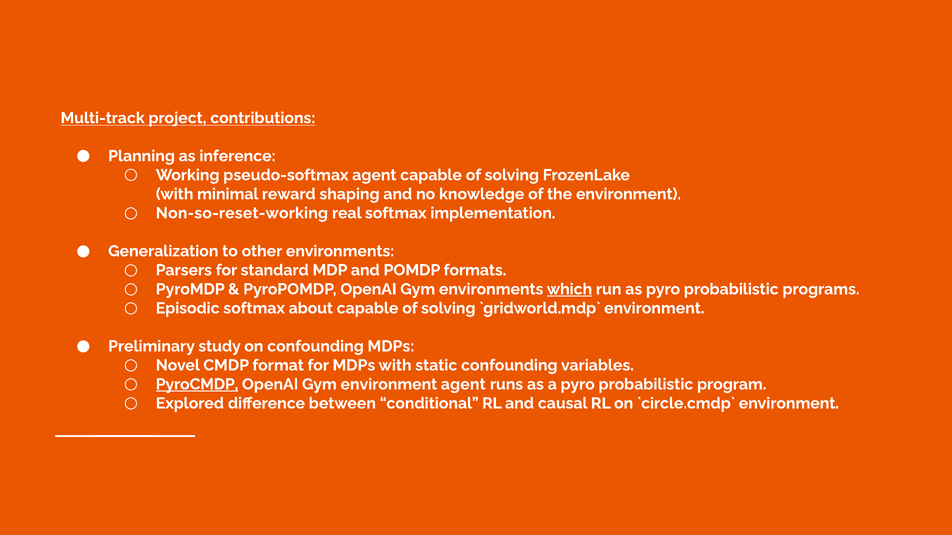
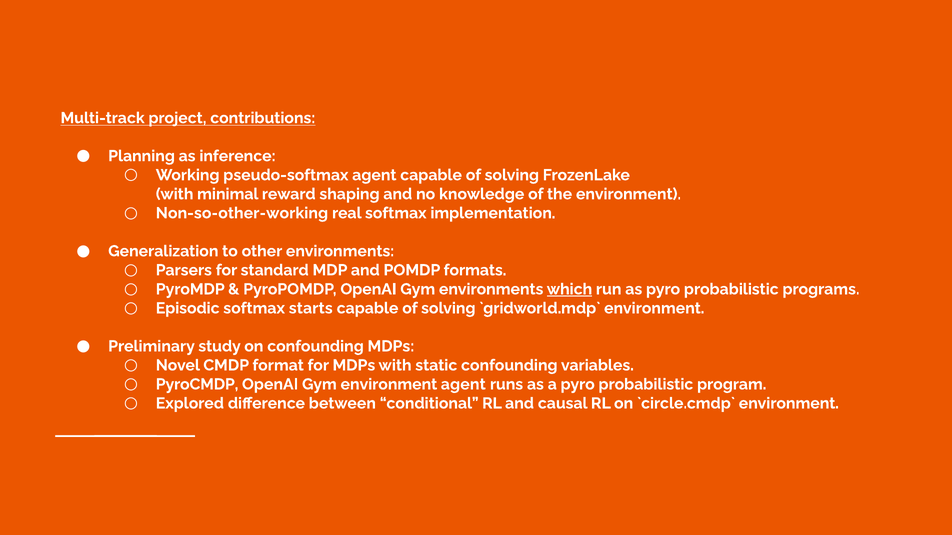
Non-so-reset-working: Non-so-reset-working -> Non-so-other-working
about: about -> starts
PyroCMDP underline: present -> none
